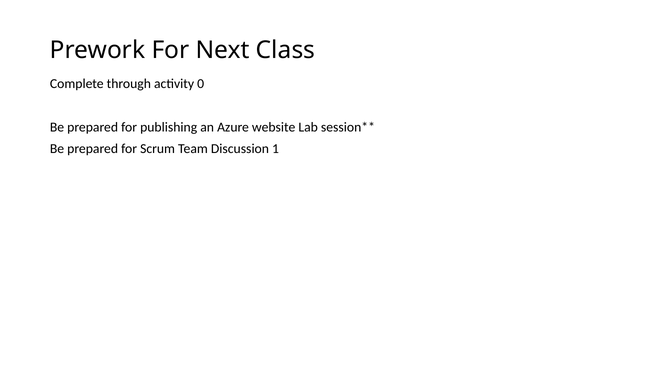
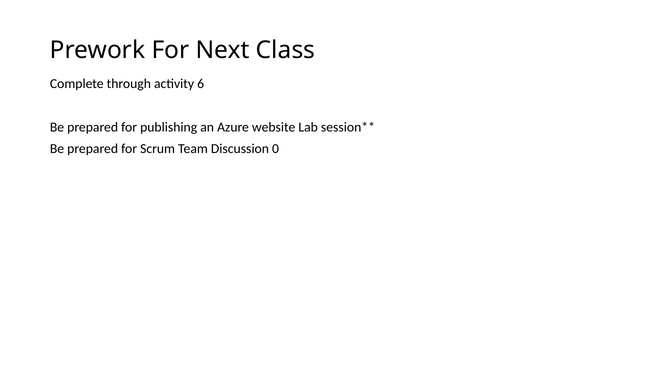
0: 0 -> 6
1: 1 -> 0
